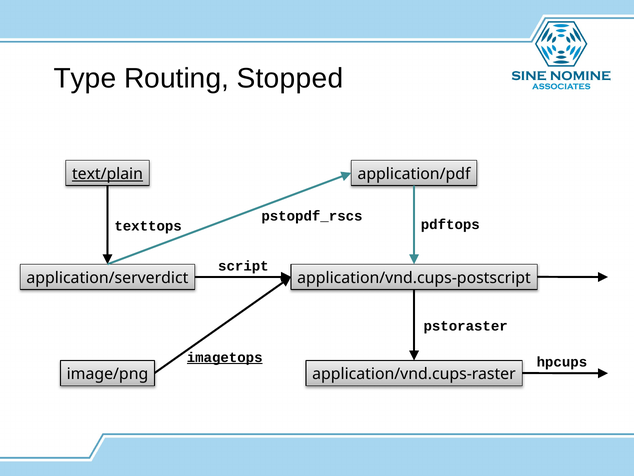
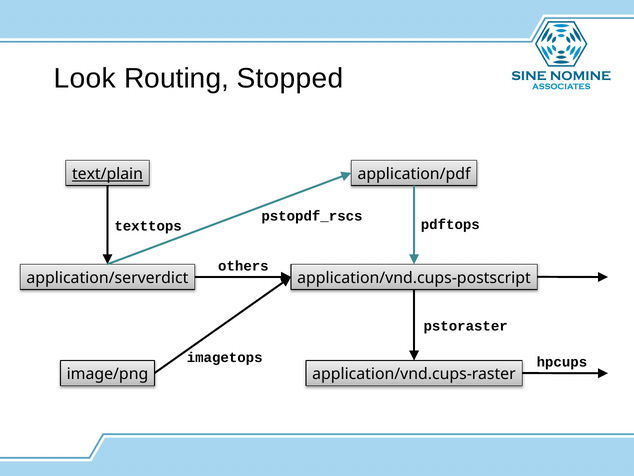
Type: Type -> Look
script: script -> others
imagetops underline: present -> none
